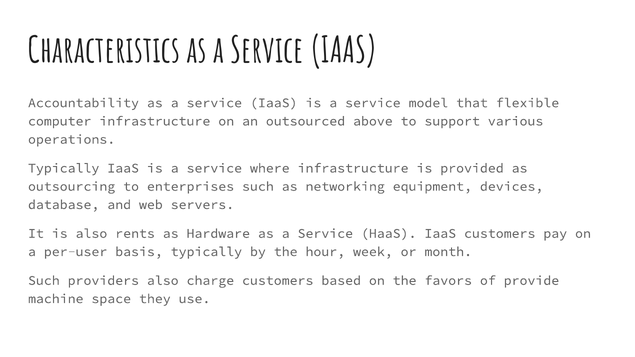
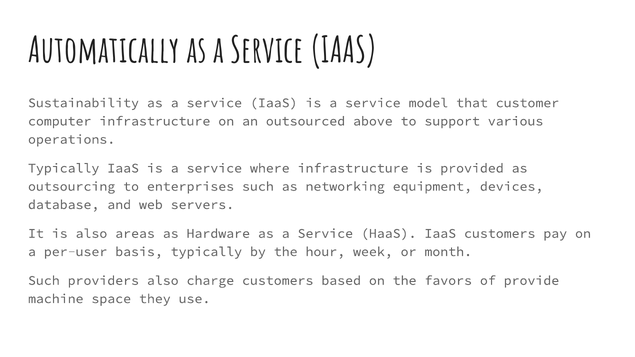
Characteristics: Characteristics -> Automatically
Accountability: Accountability -> Sustainability
flexible: flexible -> customer
rents: rents -> areas
